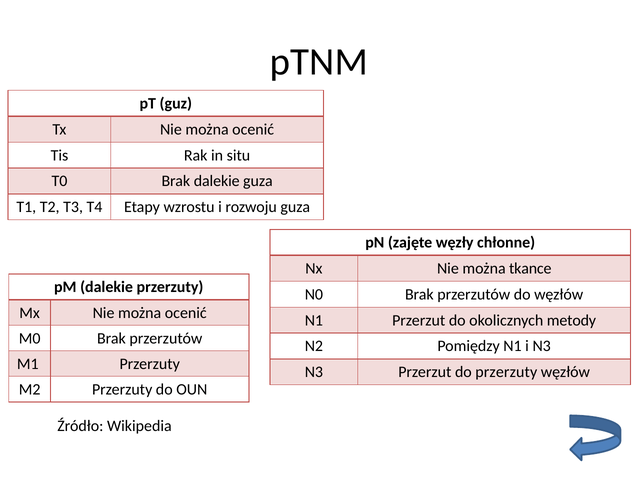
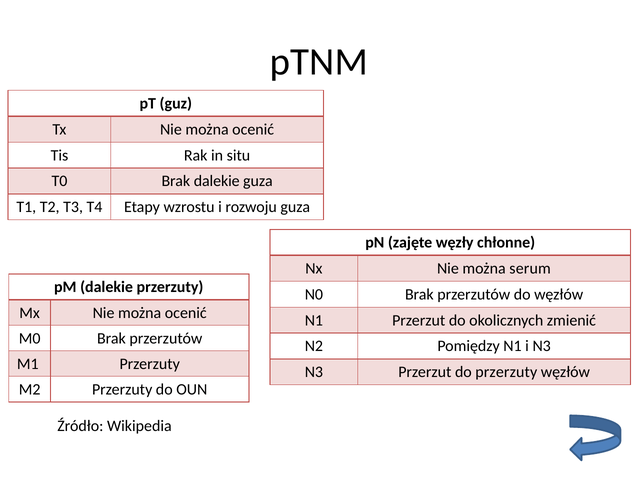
tkance: tkance -> serum
metody: metody -> zmienić
